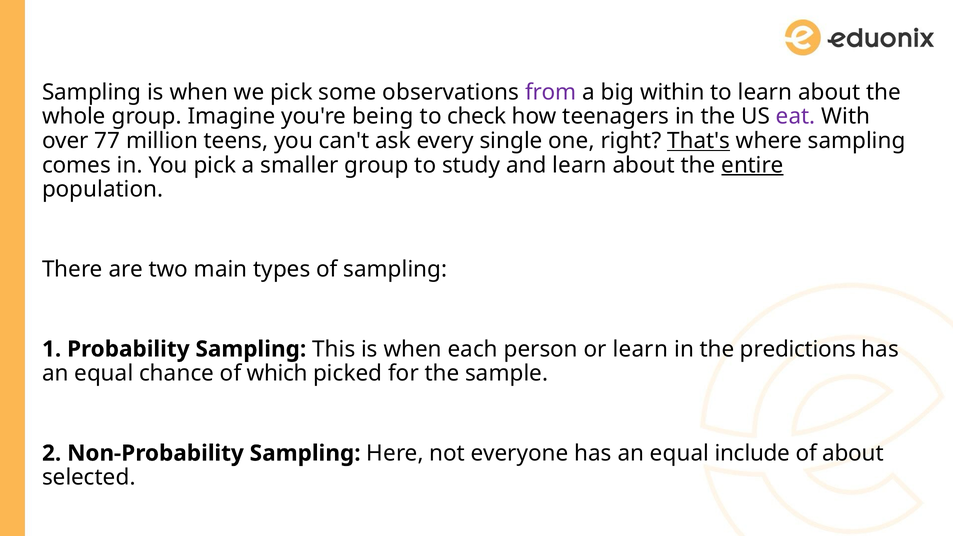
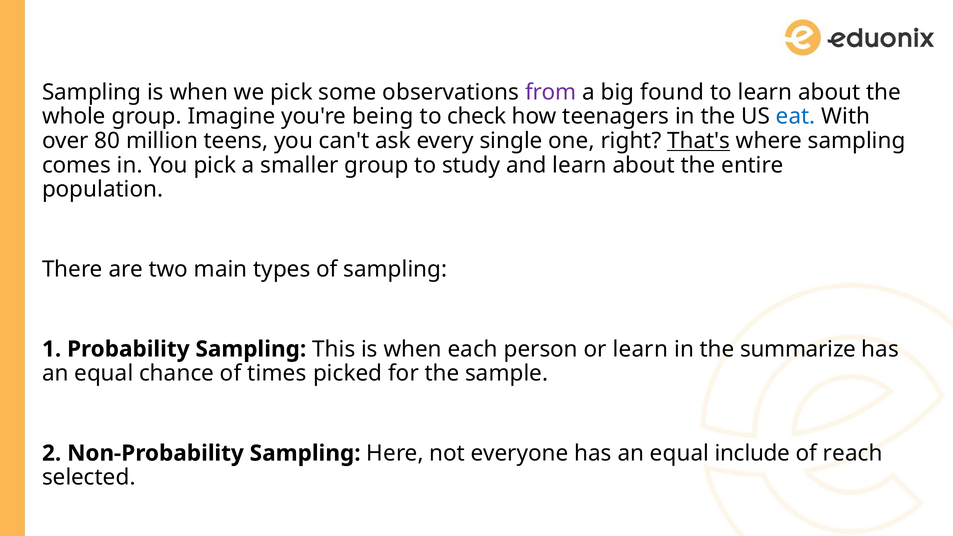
within: within -> found
eat colour: purple -> blue
77: 77 -> 80
entire underline: present -> none
predictions: predictions -> summarize
which: which -> times
of about: about -> reach
